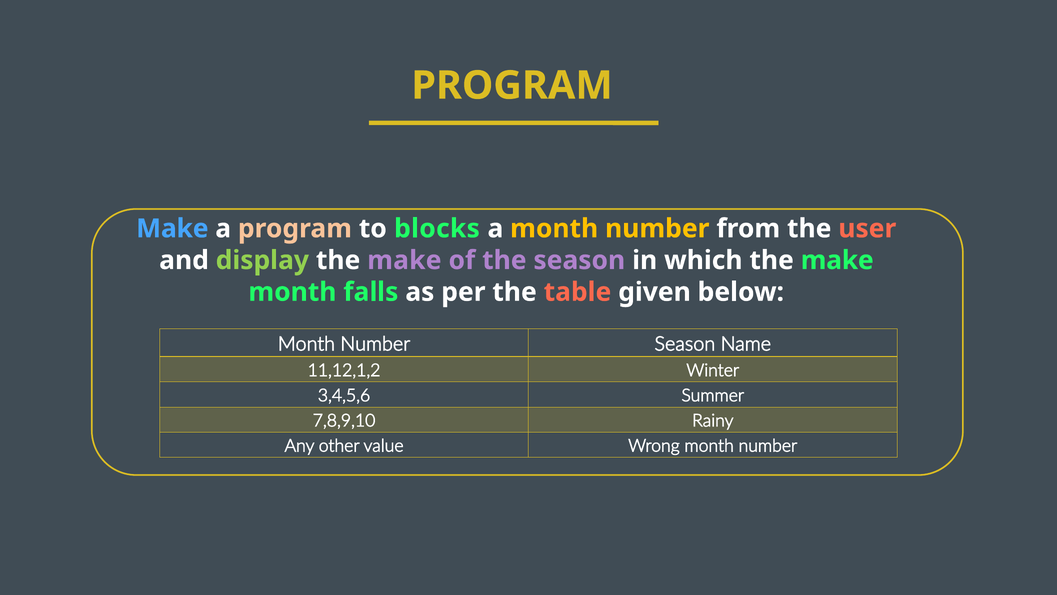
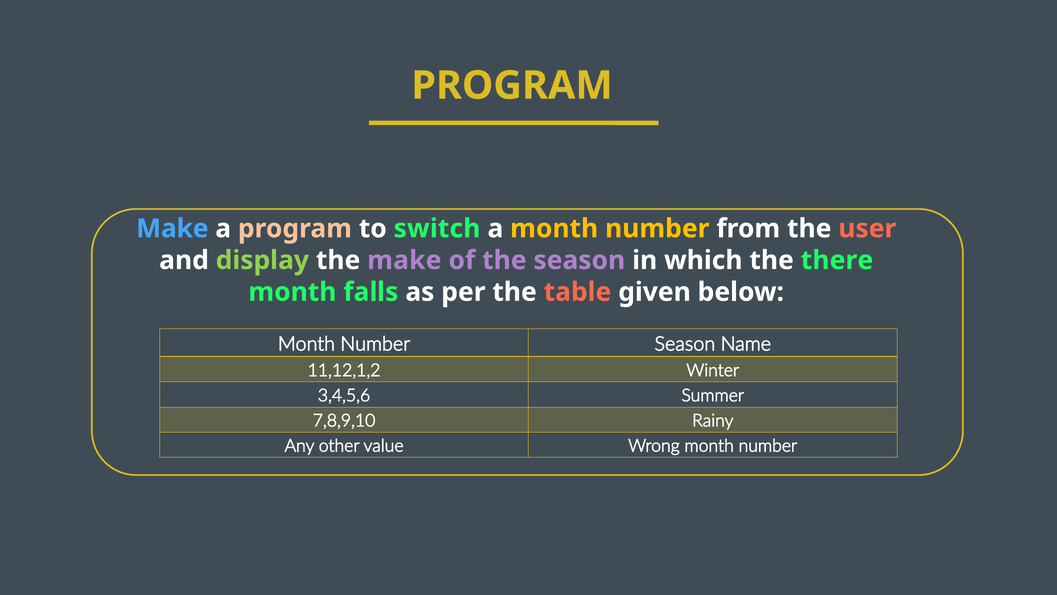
blocks: blocks -> switch
which the make: make -> there
